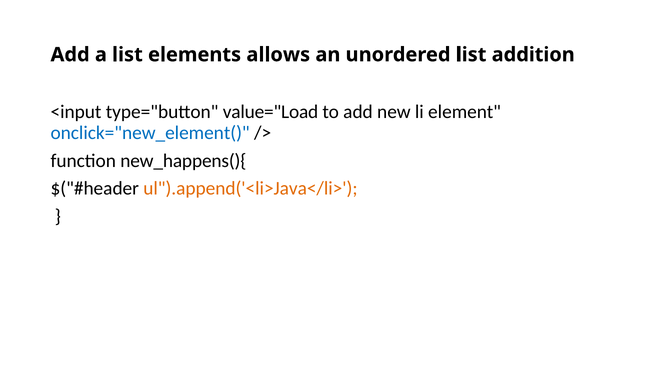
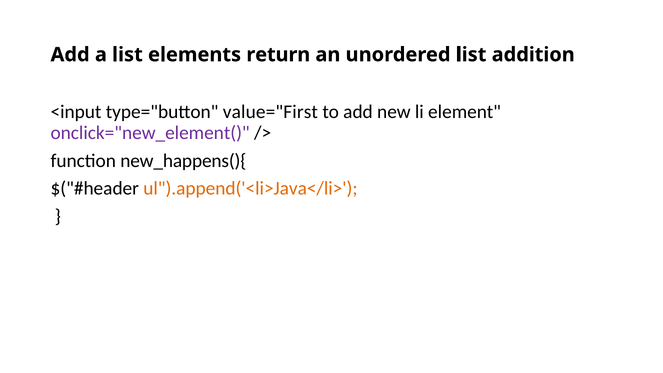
allows: allows -> return
value="Load: value="Load -> value="First
onclick="new_element( colour: blue -> purple
